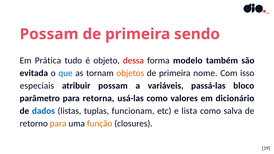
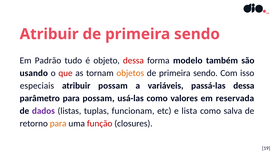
Possam at (49, 34): Possam -> Atribuir
Prática: Prática -> Padrão
evitada: evitada -> usando
que colour: blue -> red
nome at (205, 73): nome -> sendo
passá-las bloco: bloco -> dessa
para retorna: retorna -> possam
dicionário: dicionário -> reservada
dados colour: blue -> purple
função colour: orange -> red
